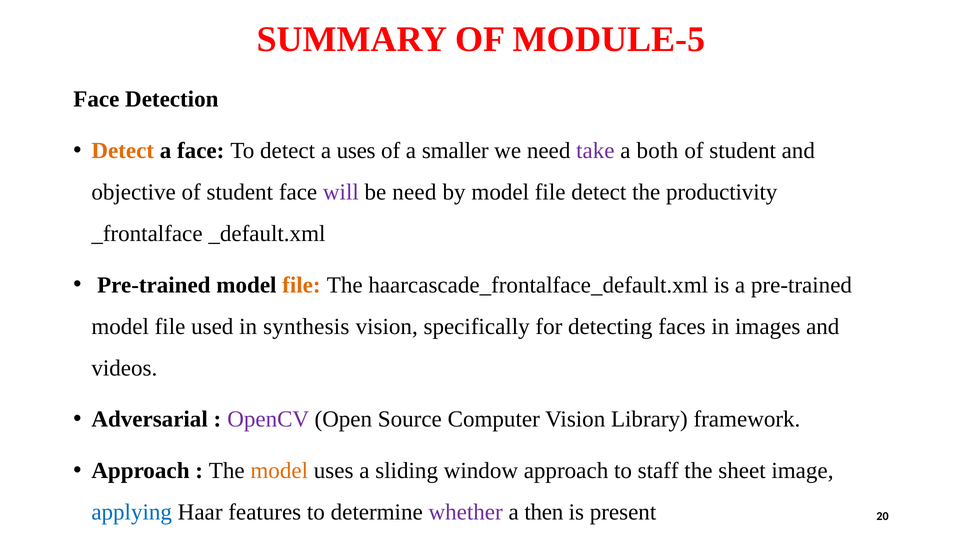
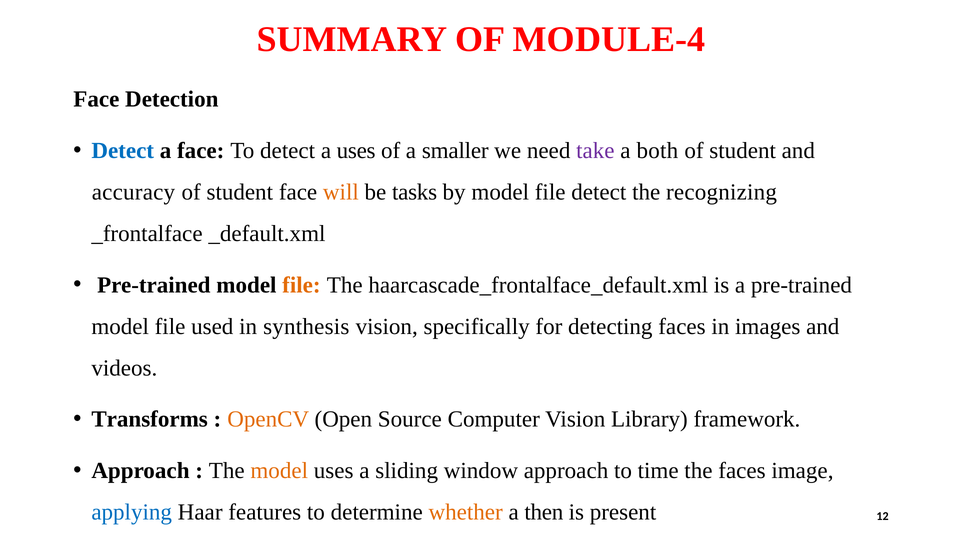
MODULE-5: MODULE-5 -> MODULE-4
Detect at (123, 151) colour: orange -> blue
objective: objective -> accuracy
will colour: purple -> orange
be need: need -> tasks
productivity: productivity -> recognizing
Adversarial: Adversarial -> Transforms
OpenCV colour: purple -> orange
staff: staff -> time
the sheet: sheet -> faces
whether colour: purple -> orange
20: 20 -> 12
